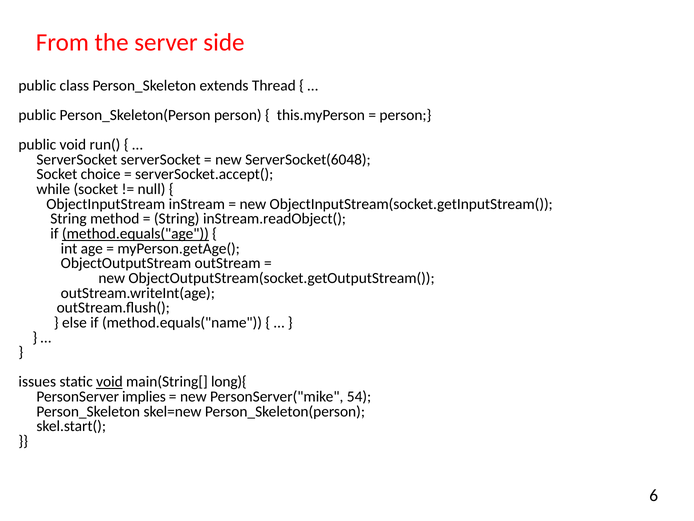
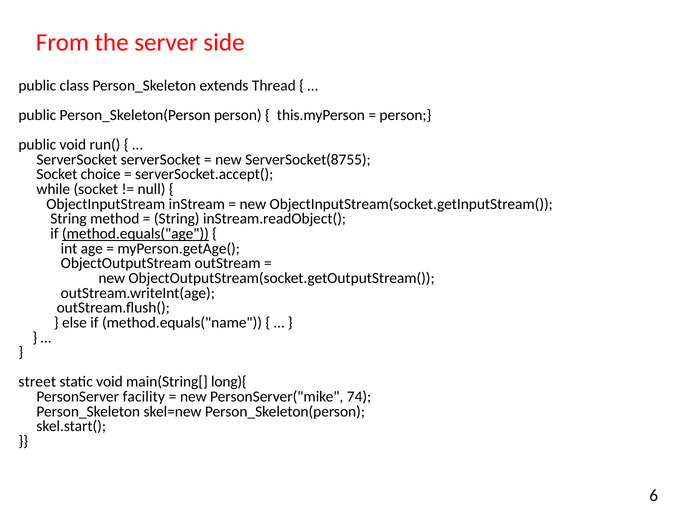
ServerSocket(6048: ServerSocket(6048 -> ServerSocket(8755
issues: issues -> street
void at (109, 382) underline: present -> none
implies: implies -> facility
54: 54 -> 74
